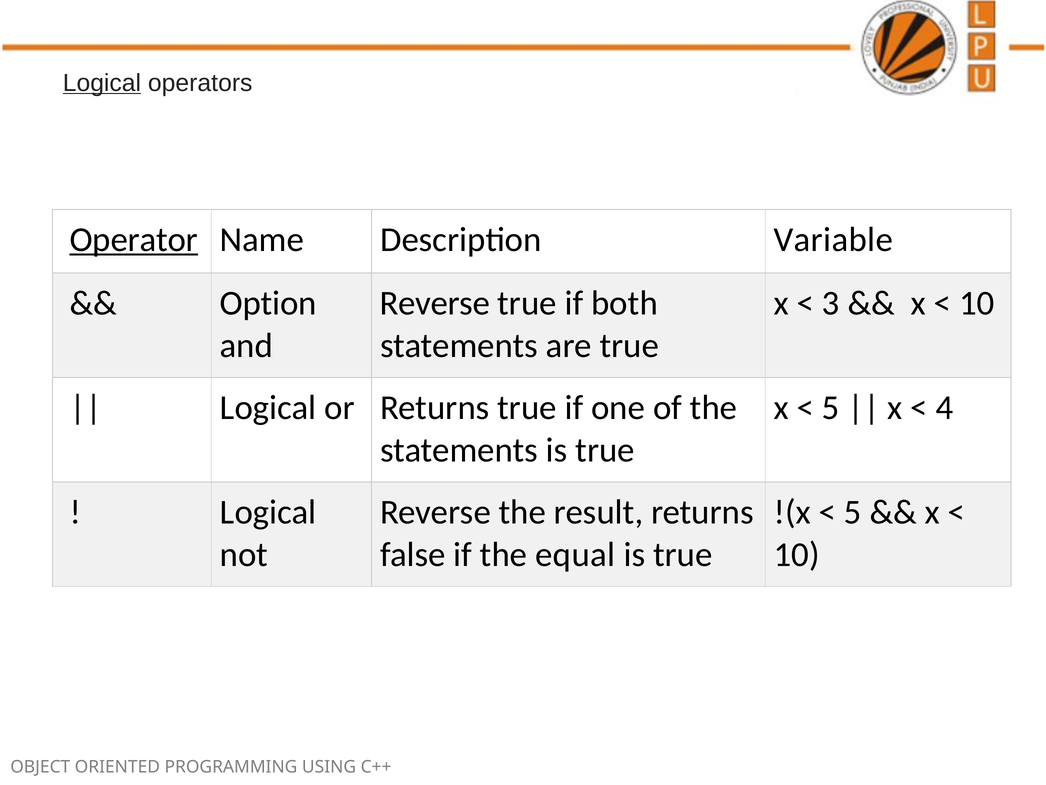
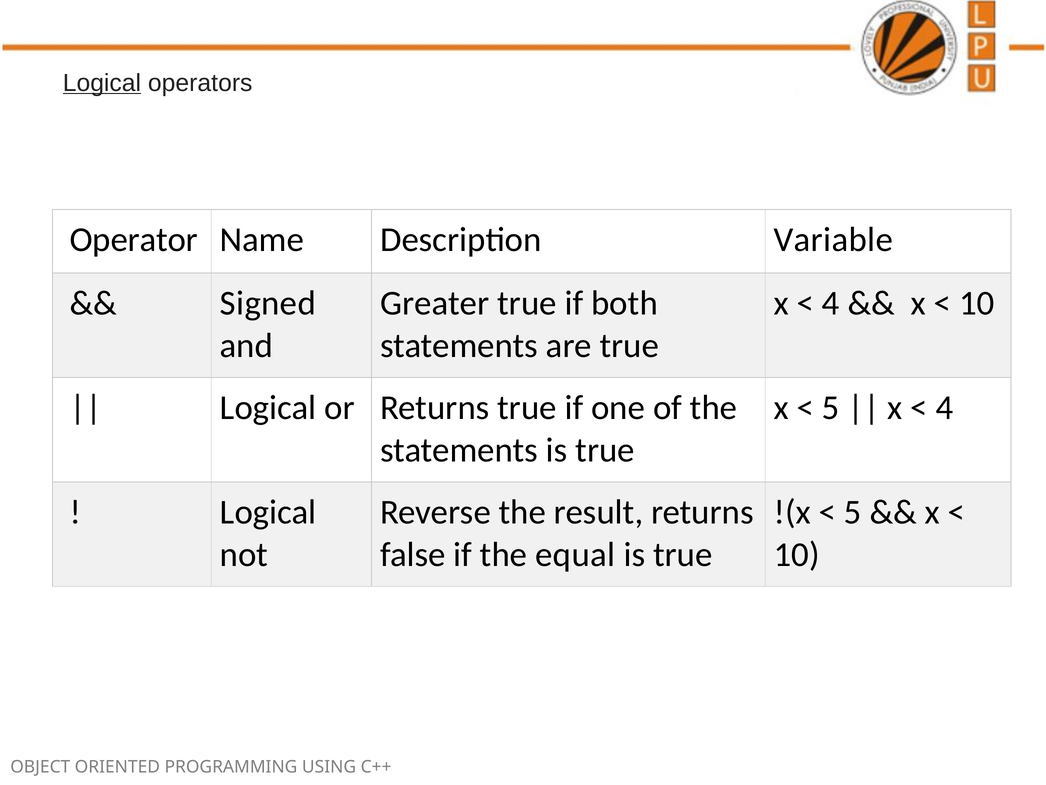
Operator underline: present -> none
Option: Option -> Signed
Reverse at (435, 303): Reverse -> Greater
3 at (831, 303): 3 -> 4
